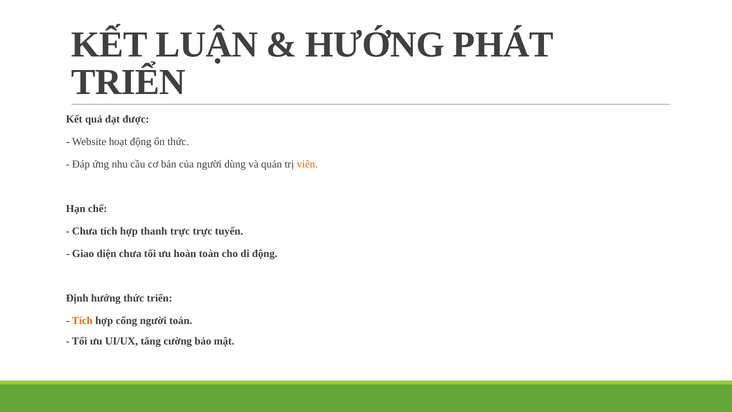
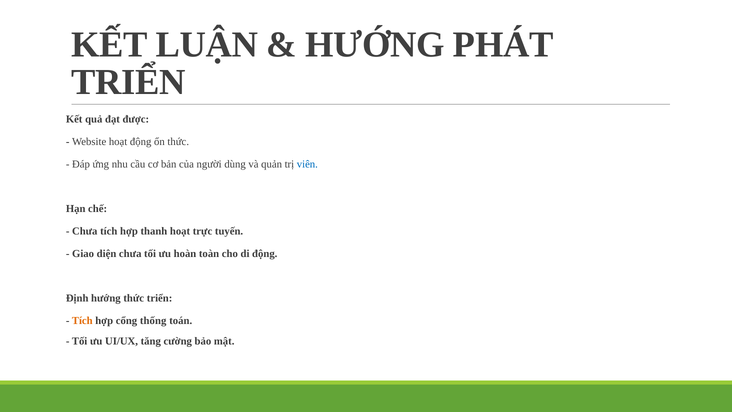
viên colour: orange -> blue
thanh trực: trực -> hoạt
cổng người: người -> thống
